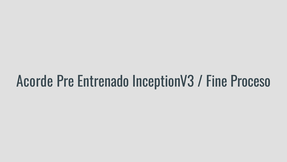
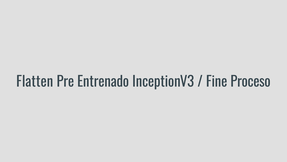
Acorde: Acorde -> Flatten
